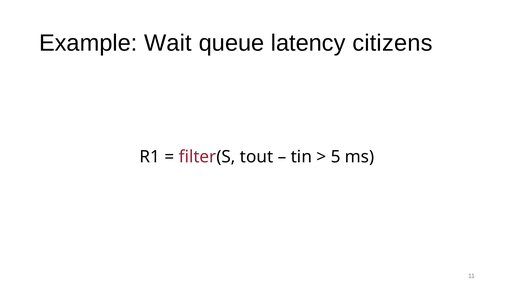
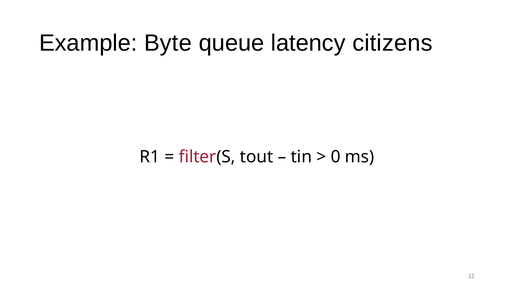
Wait: Wait -> Byte
5: 5 -> 0
